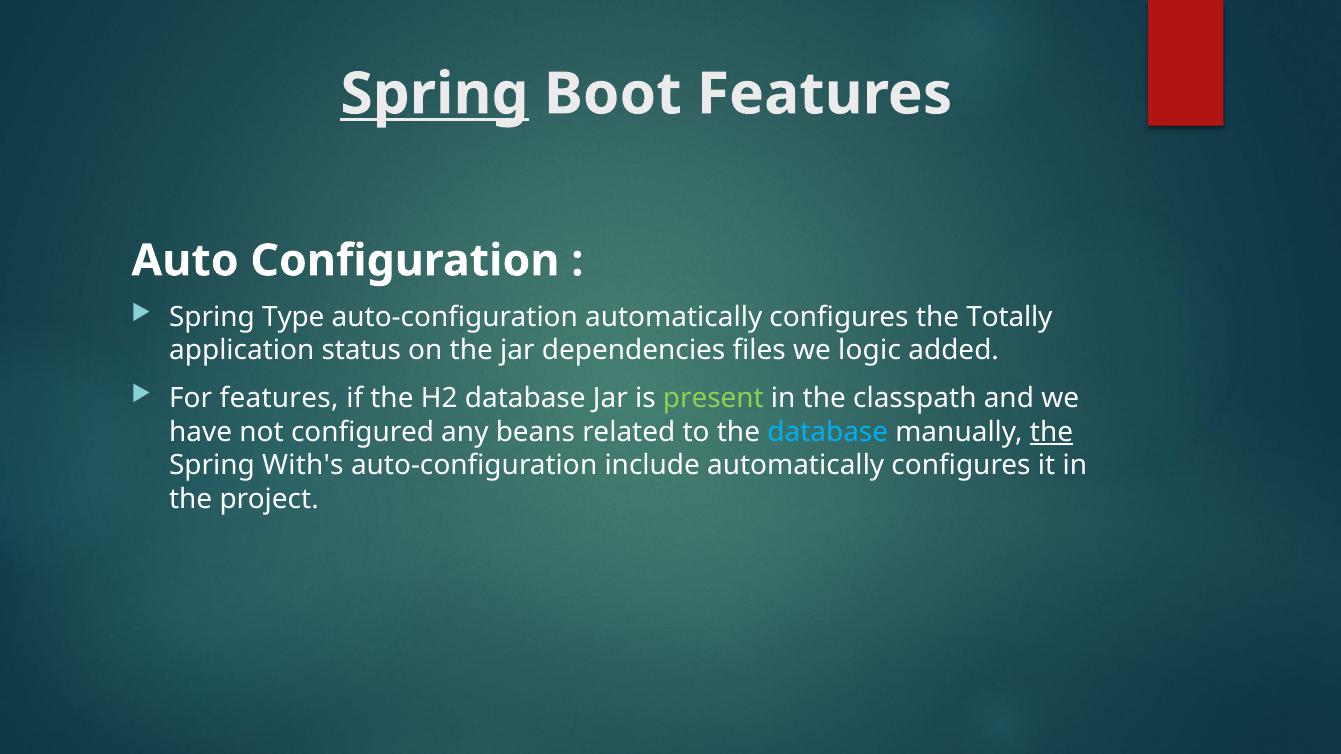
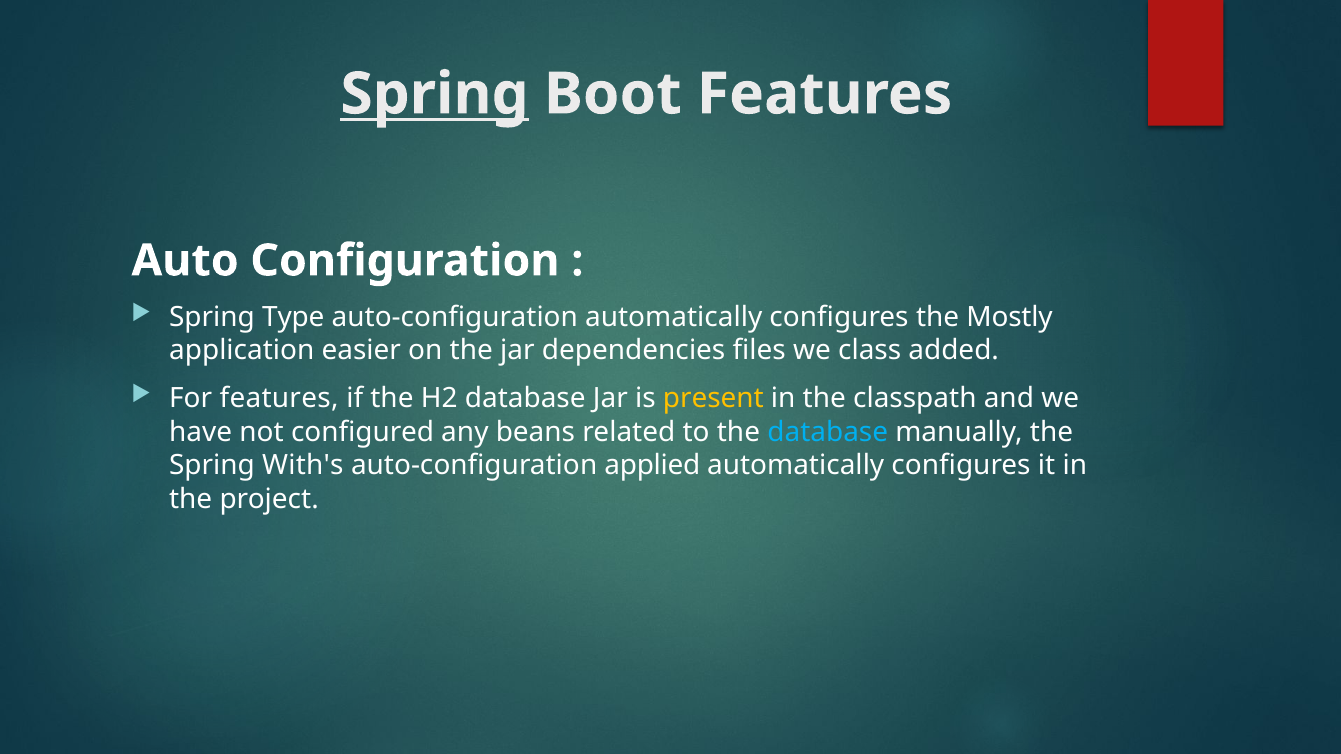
Totally: Totally -> Mostly
status: status -> easier
logic: logic -> class
present colour: light green -> yellow
the at (1052, 432) underline: present -> none
include: include -> applied
